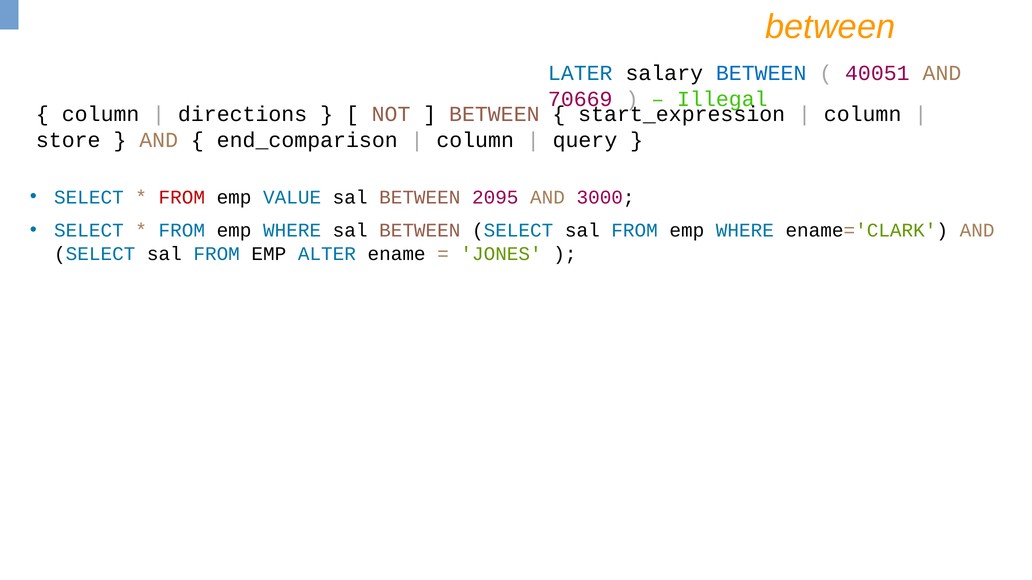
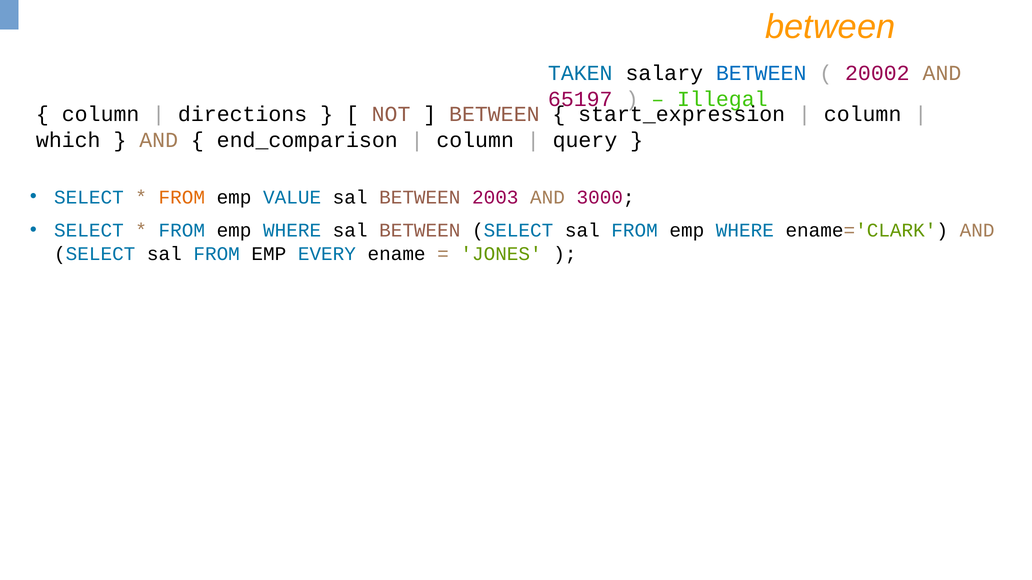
LATER: LATER -> TAKEN
40051: 40051 -> 20002
70669: 70669 -> 65197
store: store -> which
FROM at (182, 197) colour: red -> orange
2095: 2095 -> 2003
ALTER: ALTER -> EVERY
